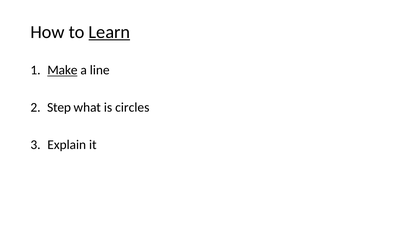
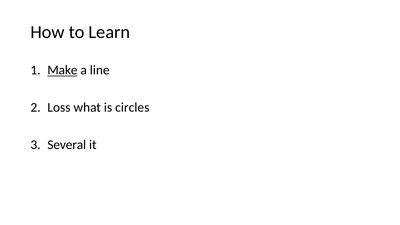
Learn underline: present -> none
Step: Step -> Loss
Explain: Explain -> Several
